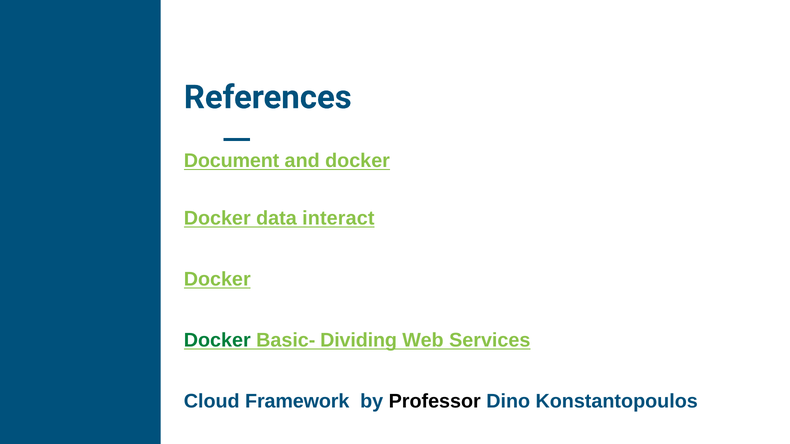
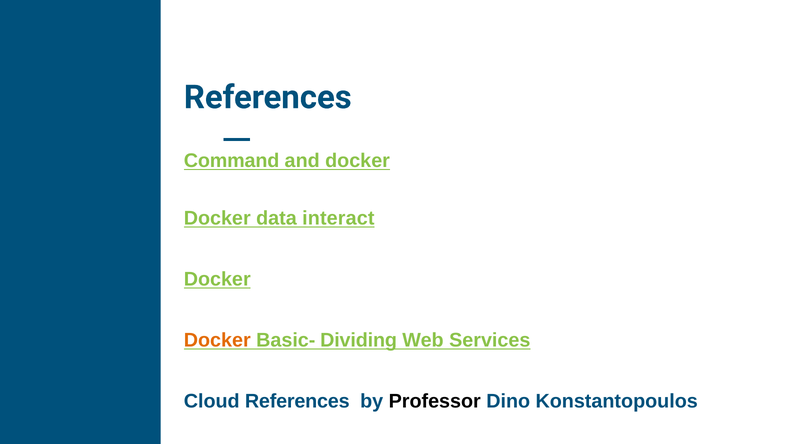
Document: Document -> Command
Docker at (217, 341) colour: green -> orange
Cloud Framework: Framework -> References
